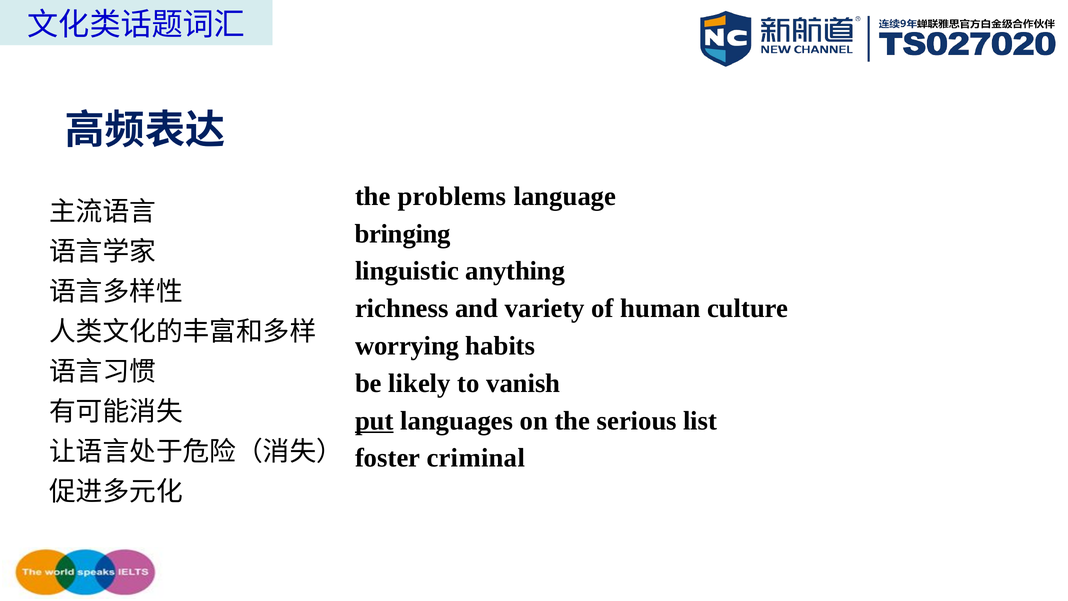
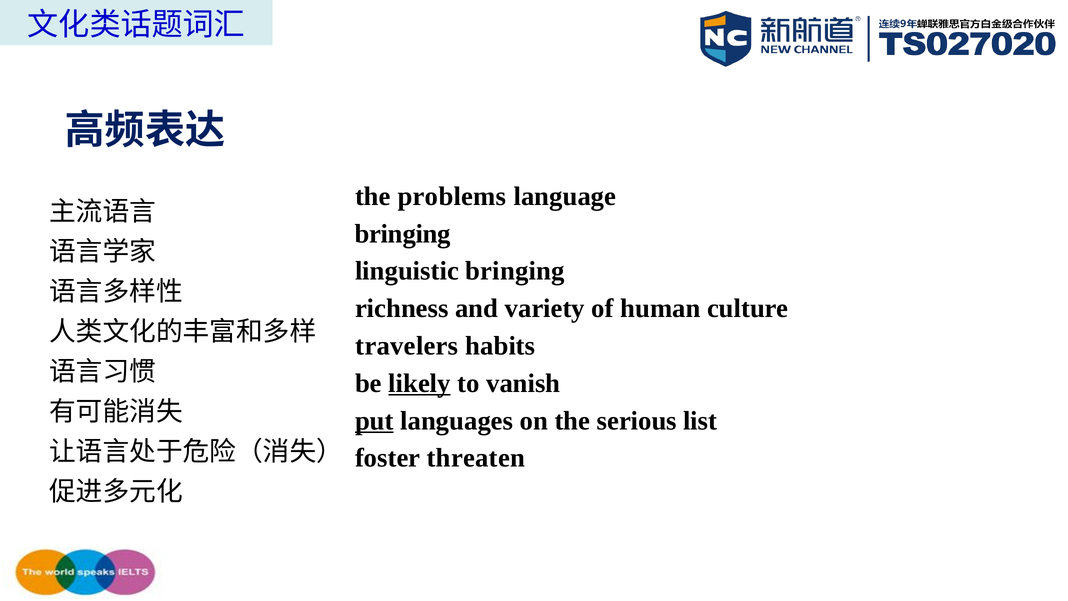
linguistic anything: anything -> bringing
worrying: worrying -> travelers
likely underline: none -> present
criminal: criminal -> threaten
